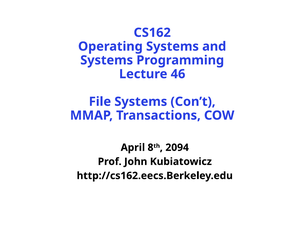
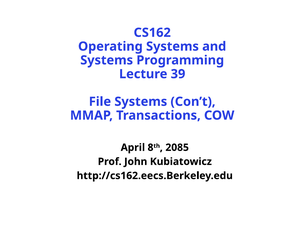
46: 46 -> 39
2094: 2094 -> 2085
